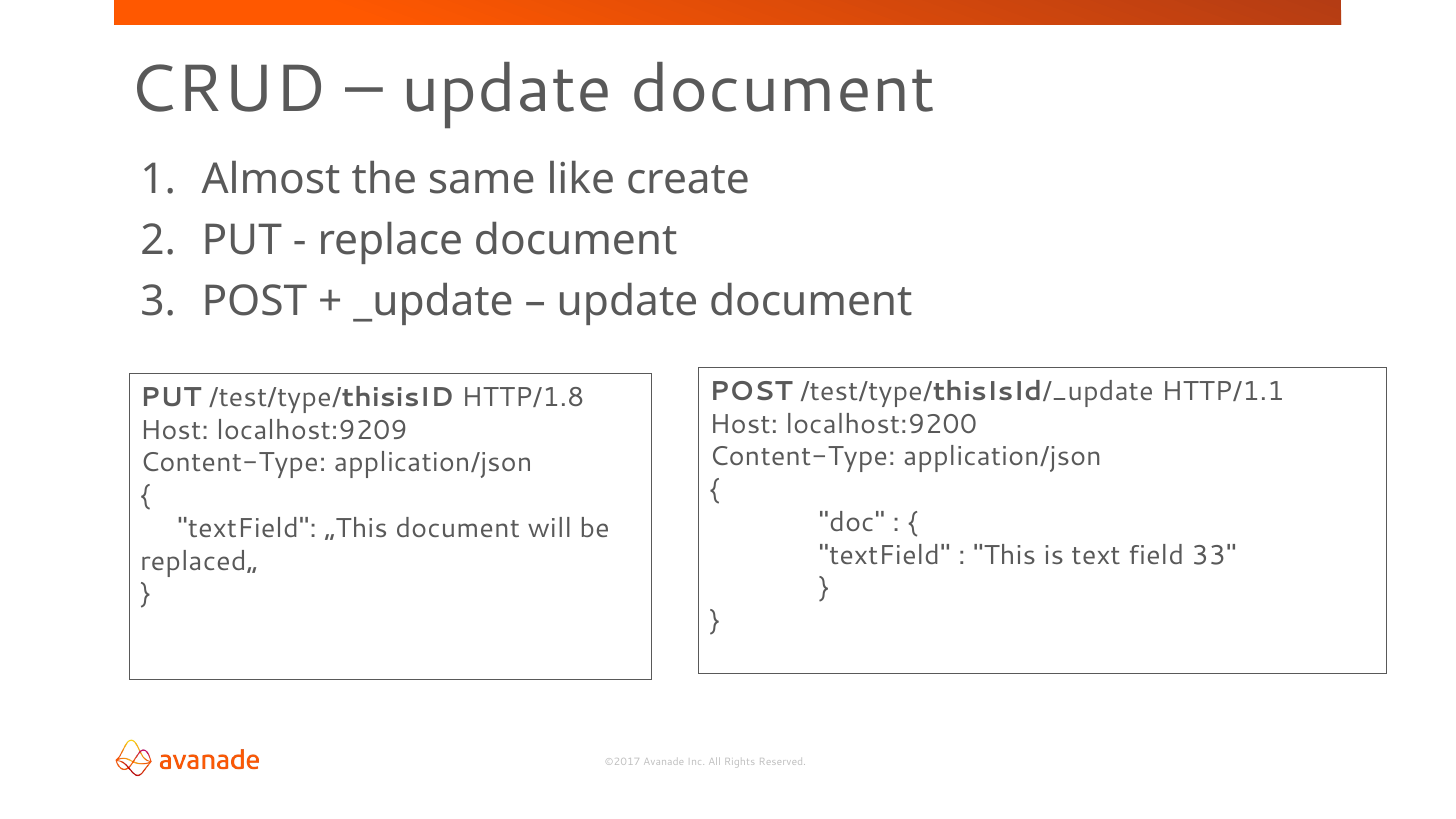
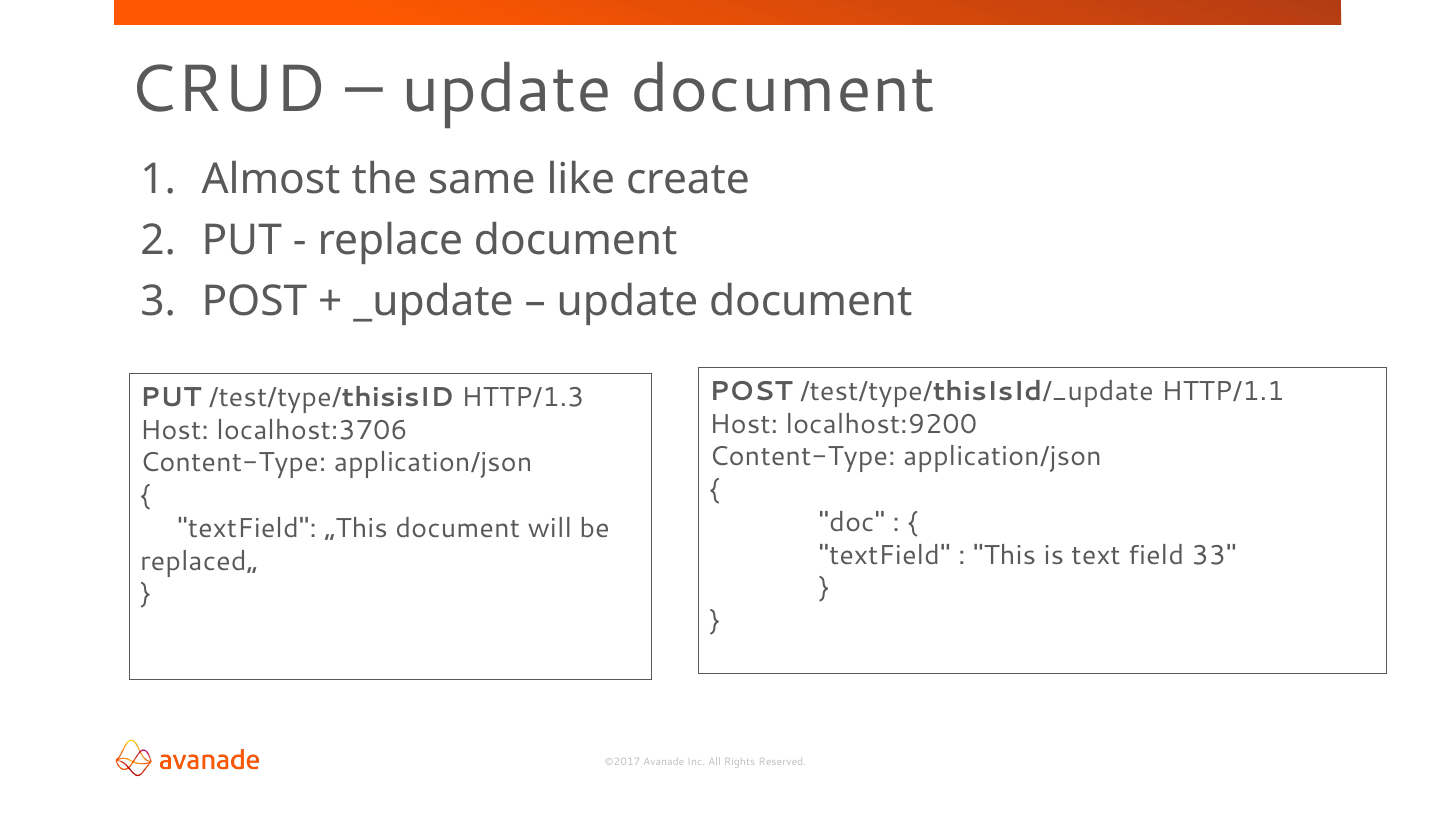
HTTP/1.8: HTTP/1.8 -> HTTP/1.3
localhost:9209: localhost:9209 -> localhost:3706
